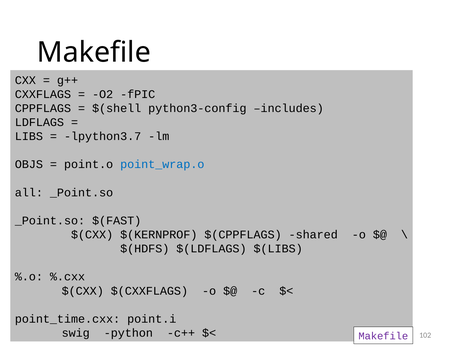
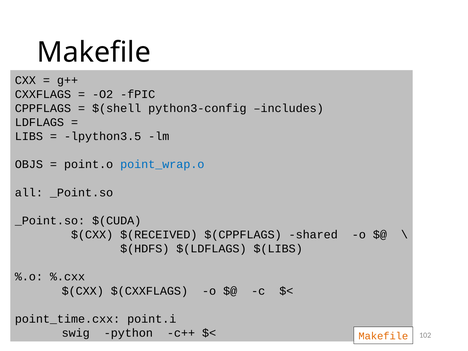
lpython3.7: lpython3.7 -> lpython3.5
$(FAST: $(FAST -> $(CUDA
$(KERNPROF: $(KERNPROF -> $(RECEIVED
Makefile at (383, 336) colour: purple -> orange
